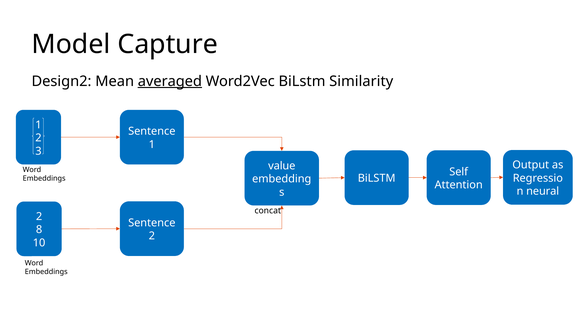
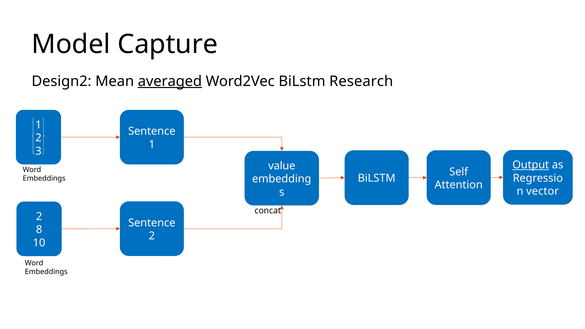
Similarity: Similarity -> Research
Output underline: none -> present
neural: neural -> vector
